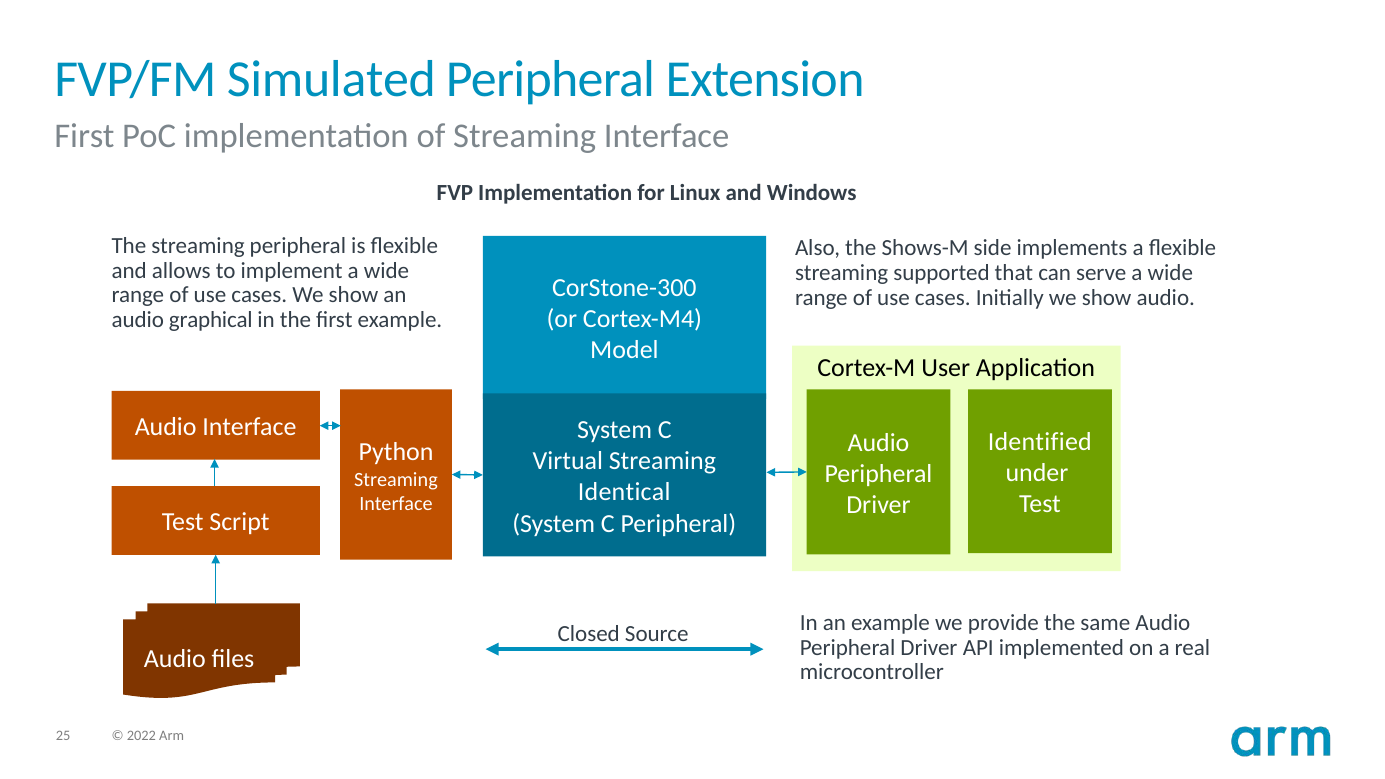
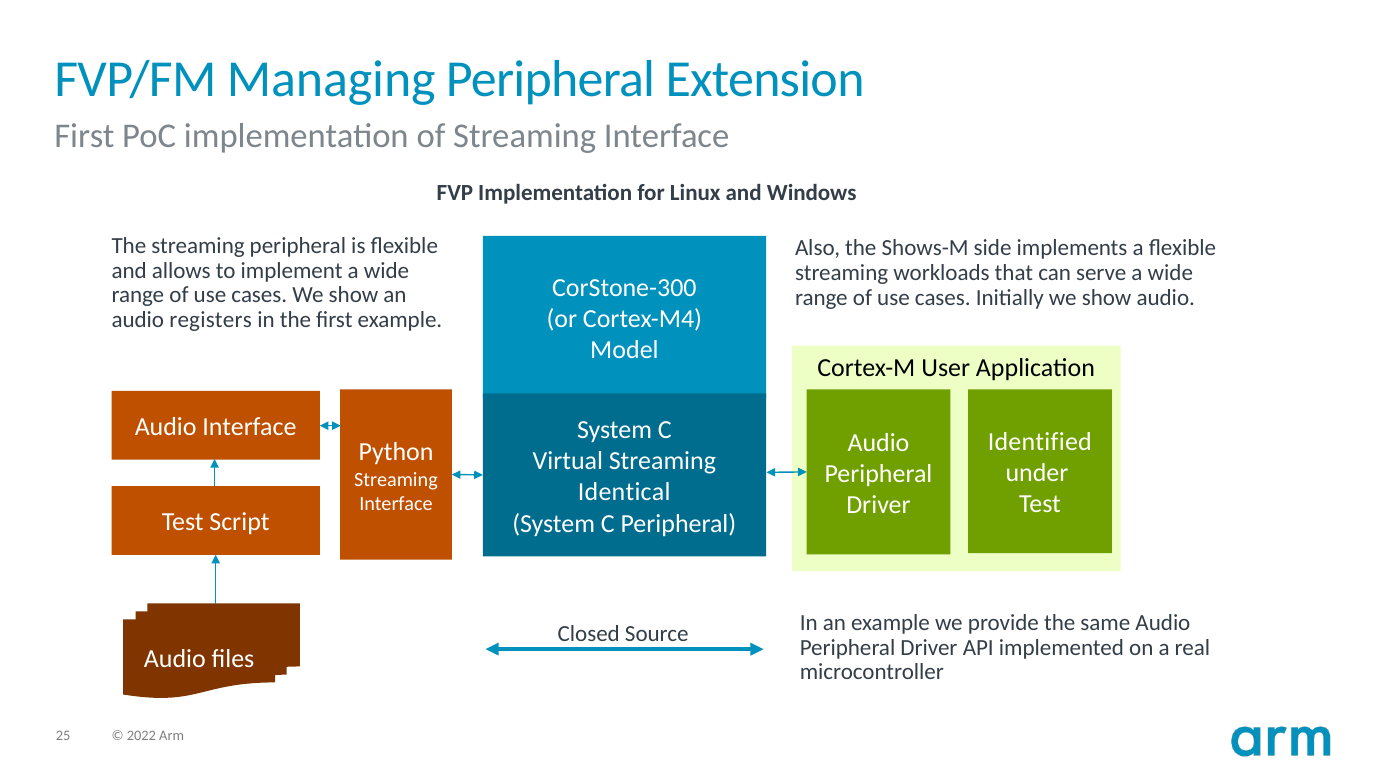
Simulated: Simulated -> Managing
supported: supported -> workloads
graphical: graphical -> registers
